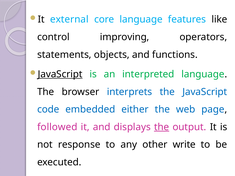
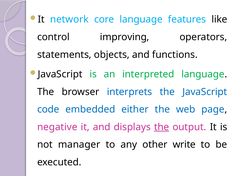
external: external -> network
JavaScript at (60, 74) underline: present -> none
followed: followed -> negative
response: response -> manager
